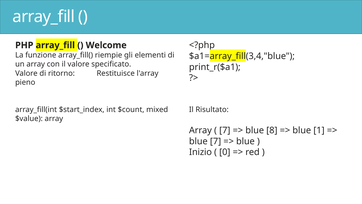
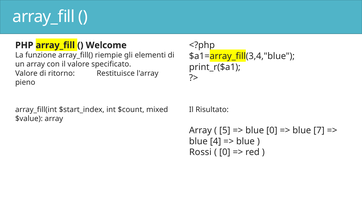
7 at (225, 130): 7 -> 5
blue 8: 8 -> 0
1: 1 -> 7
blue 7: 7 -> 4
Inizio: Inizio -> Rossi
